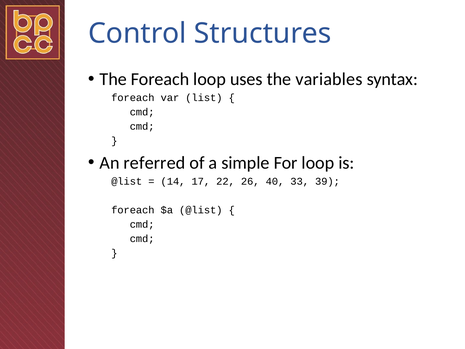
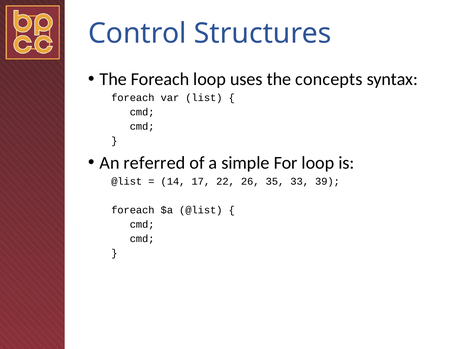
variables: variables -> concepts
40: 40 -> 35
